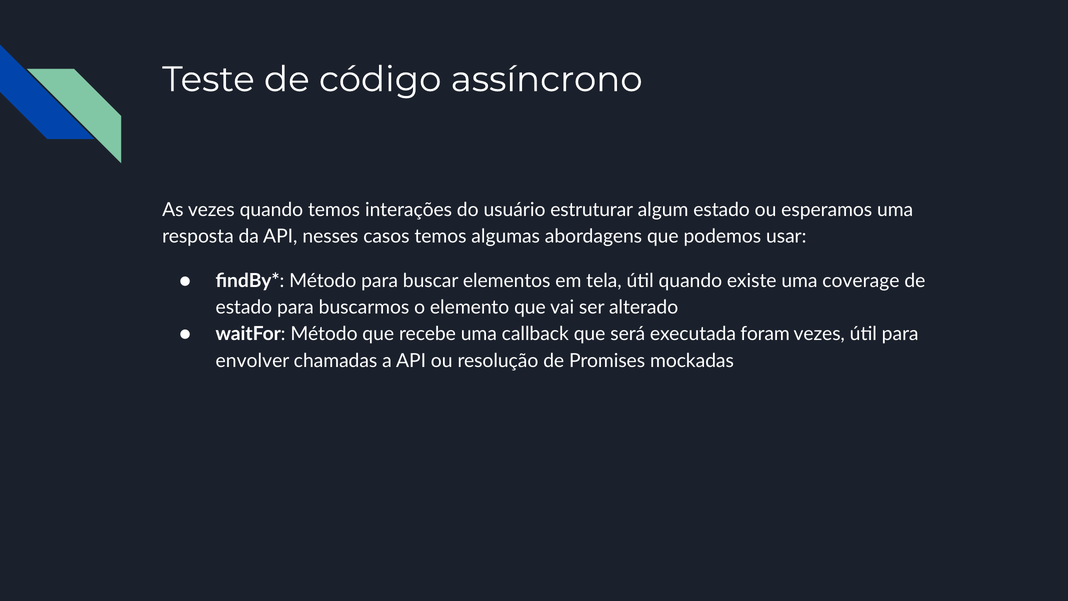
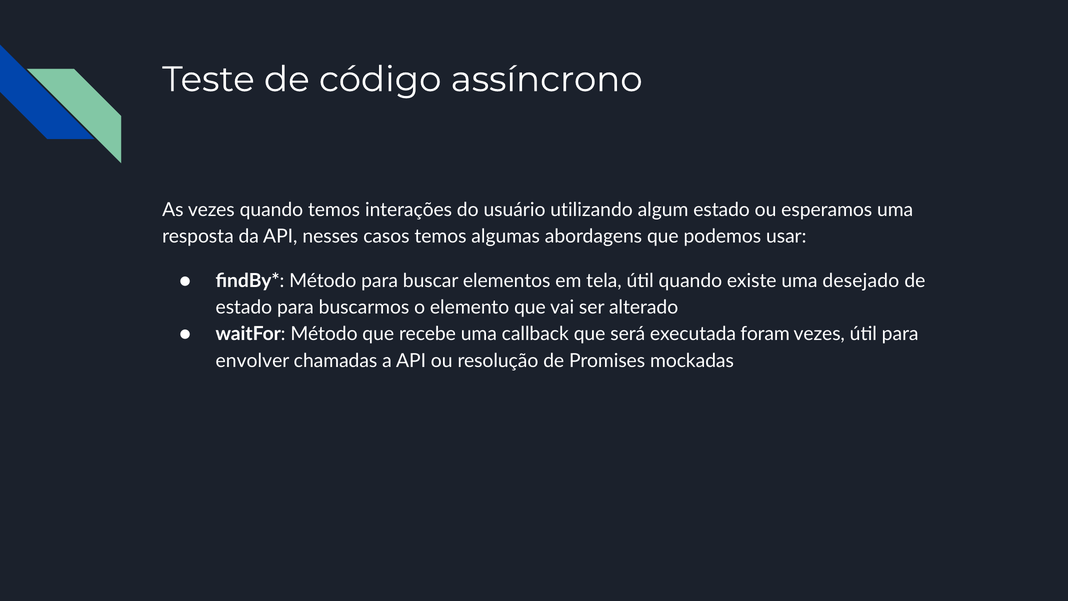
estruturar: estruturar -> utilizando
coverage: coverage -> desejado
